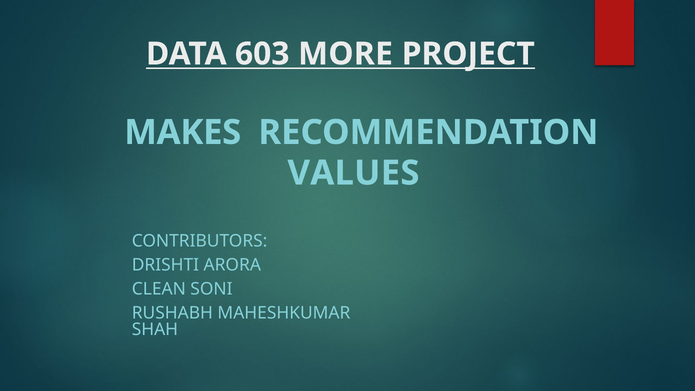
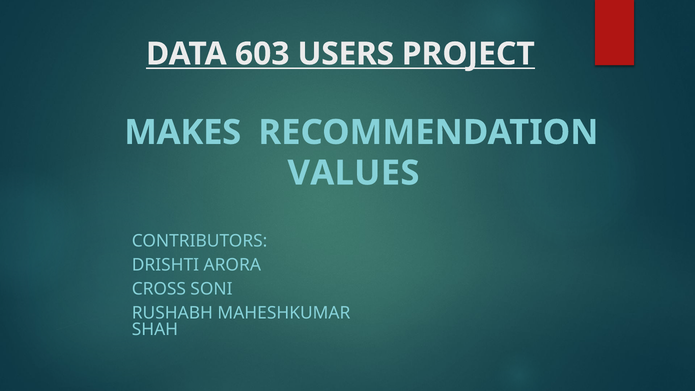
MORE: MORE -> USERS
CLEAN: CLEAN -> CROSS
